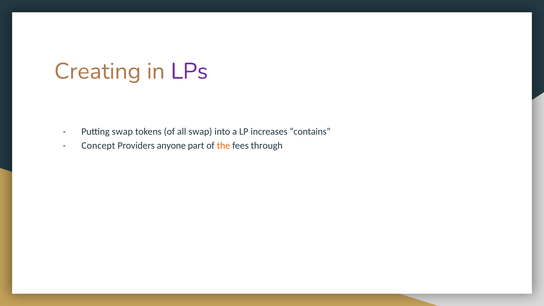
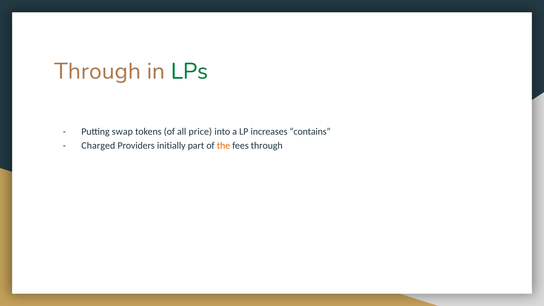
Creating at (98, 71): Creating -> Through
LPs colour: purple -> green
all swap: swap -> price
Concept: Concept -> Charged
anyone: anyone -> initially
